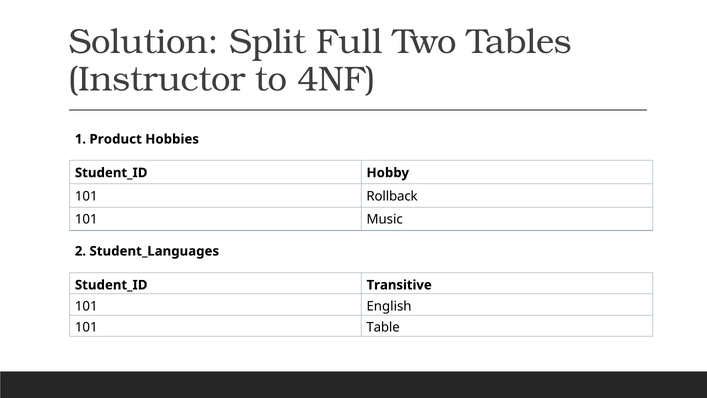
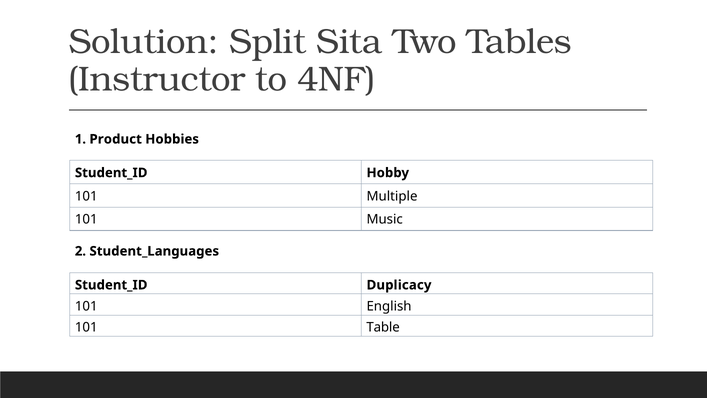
Full: Full -> Sita
Rollback: Rollback -> Multiple
Transitive: Transitive -> Duplicacy
